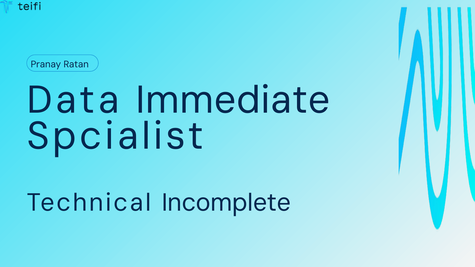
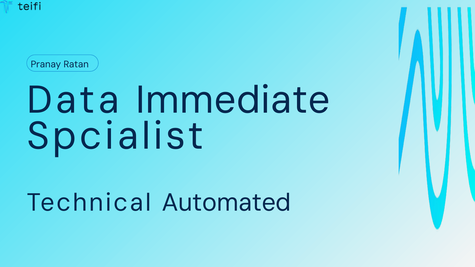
Incomplete: Incomplete -> Automated
